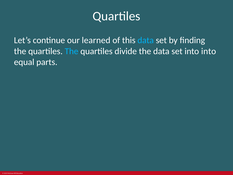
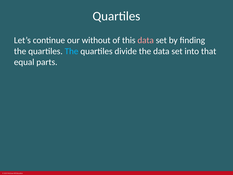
learned: learned -> without
data at (146, 40) colour: light blue -> pink
into into: into -> that
